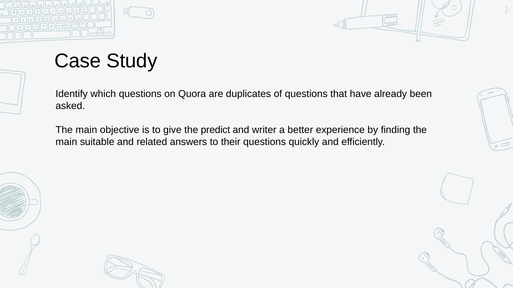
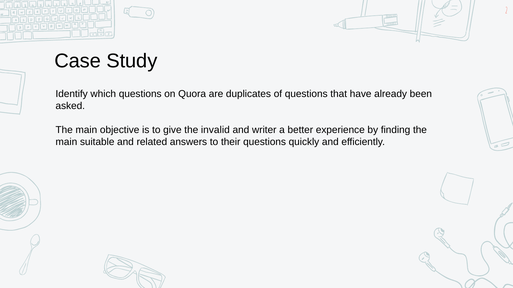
predict: predict -> invalid
